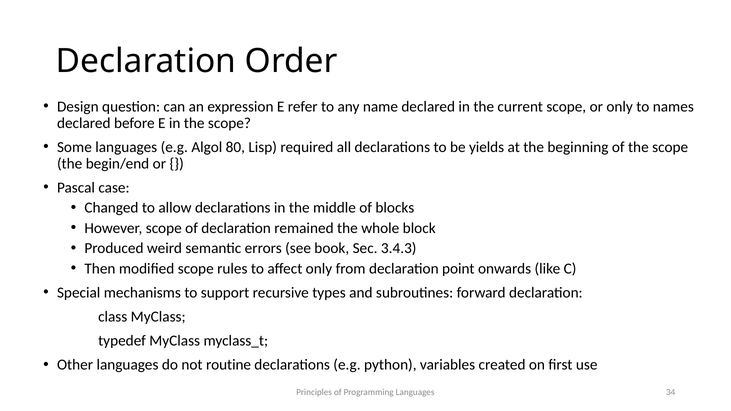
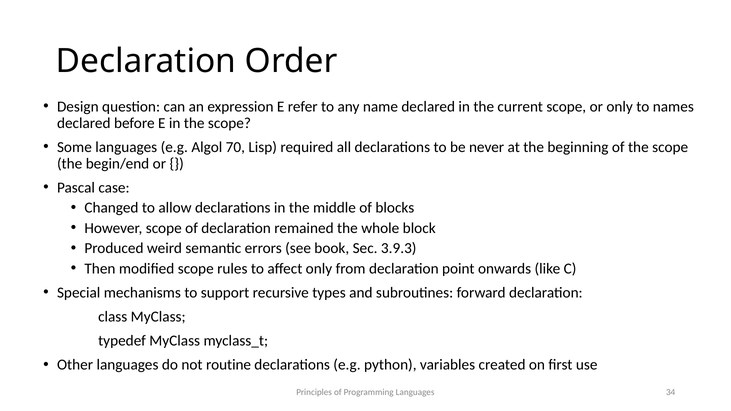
80: 80 -> 70
yields: yields -> never
3.4.3: 3.4.3 -> 3.9.3
